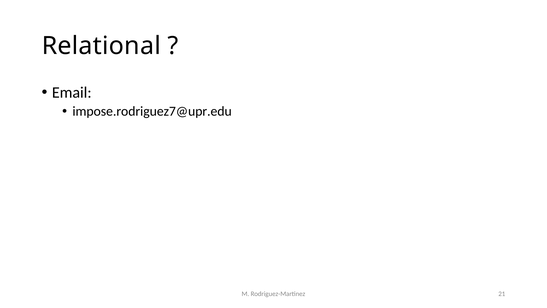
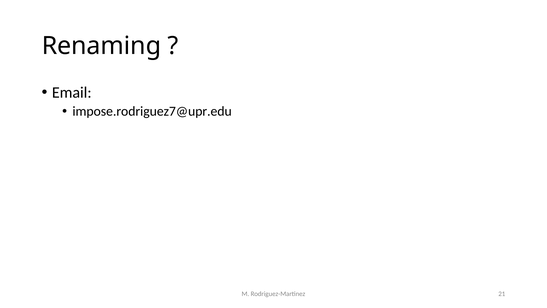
Relational: Relational -> Renaming
